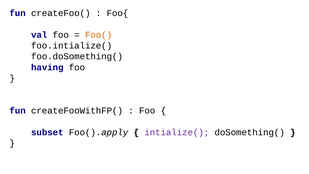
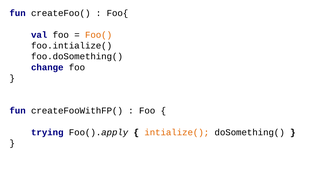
having: having -> change
subset: subset -> trying
intialize( colour: purple -> orange
